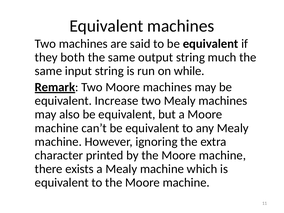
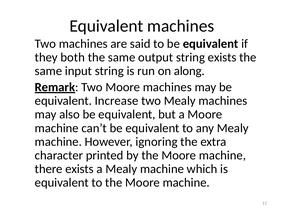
string much: much -> exists
while: while -> along
